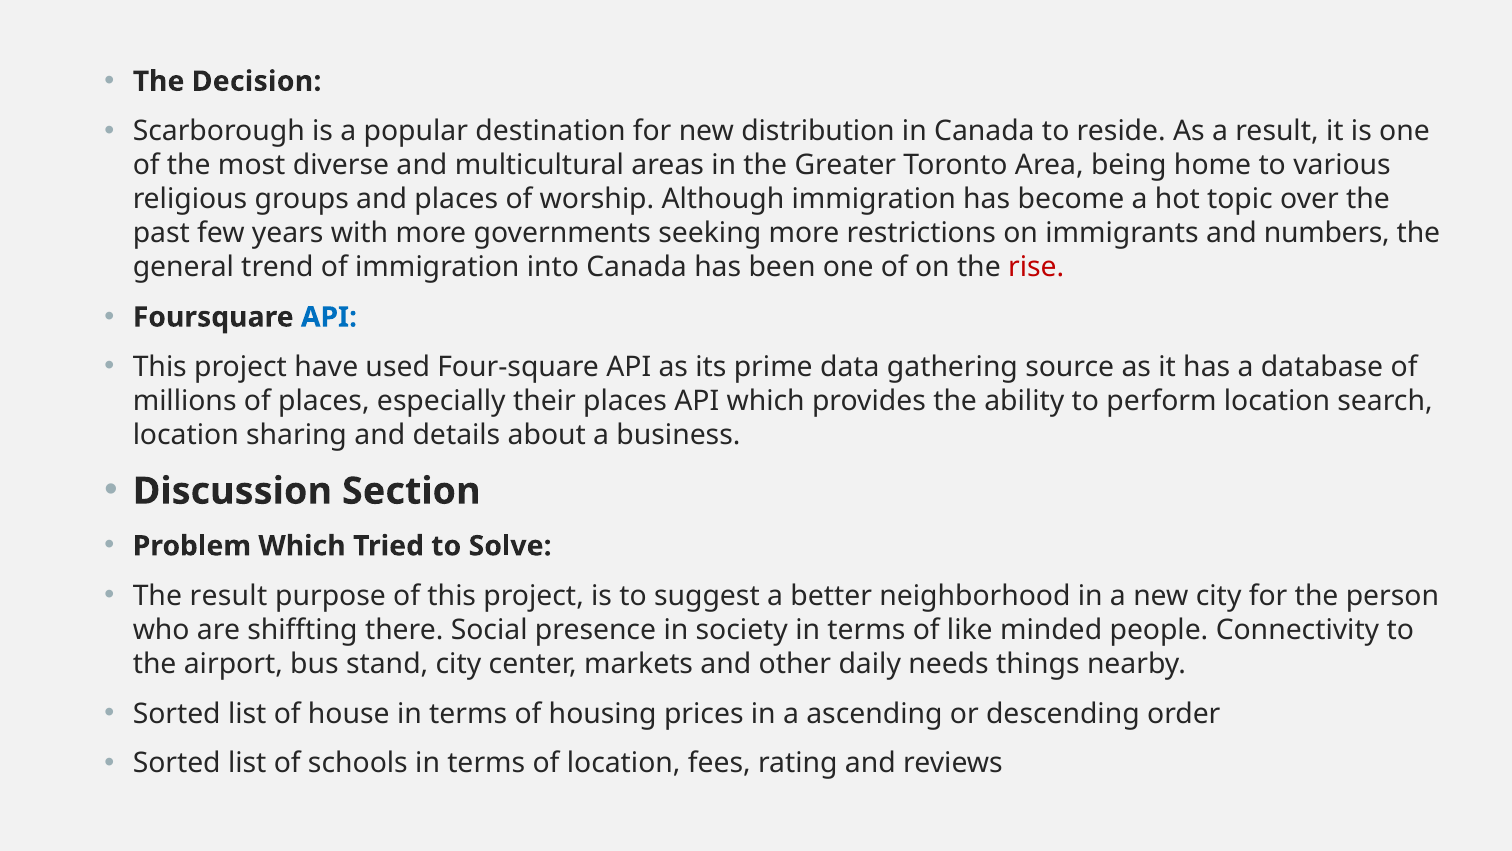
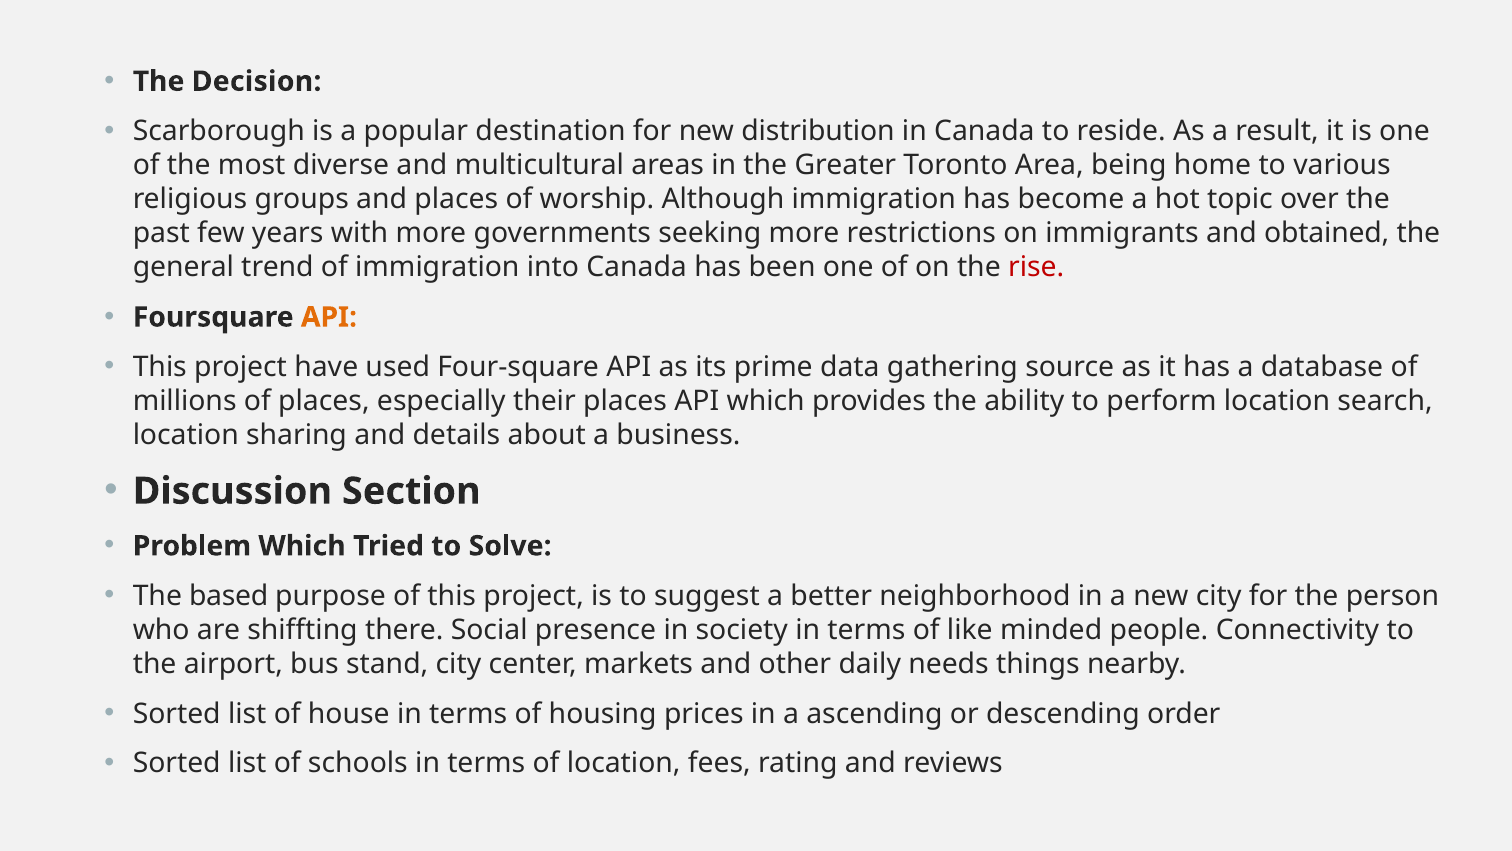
numbers: numbers -> obtained
API at (329, 317) colour: blue -> orange
The result: result -> based
